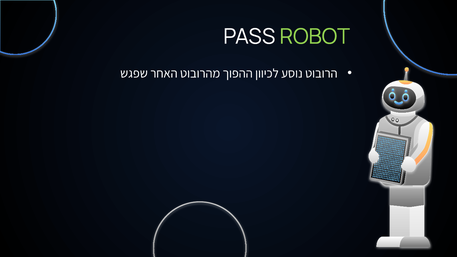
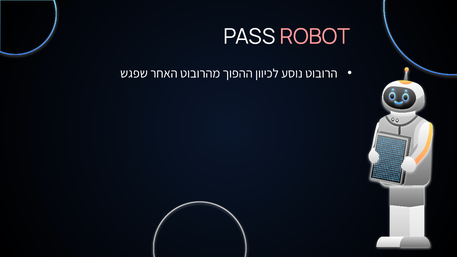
ROBOT colour: light green -> pink
